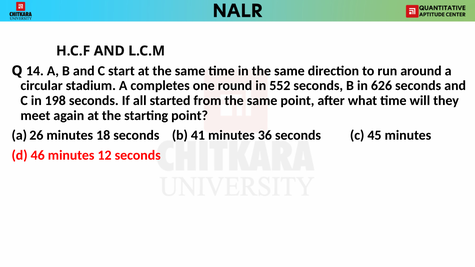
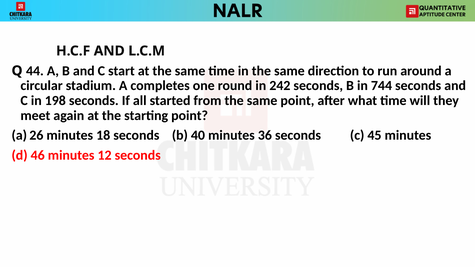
14: 14 -> 44
552: 552 -> 242
626: 626 -> 744
41: 41 -> 40
